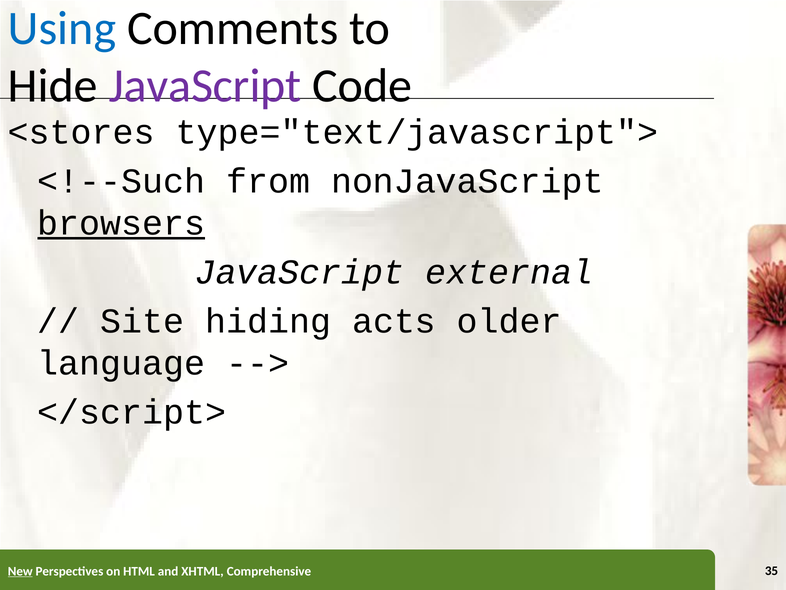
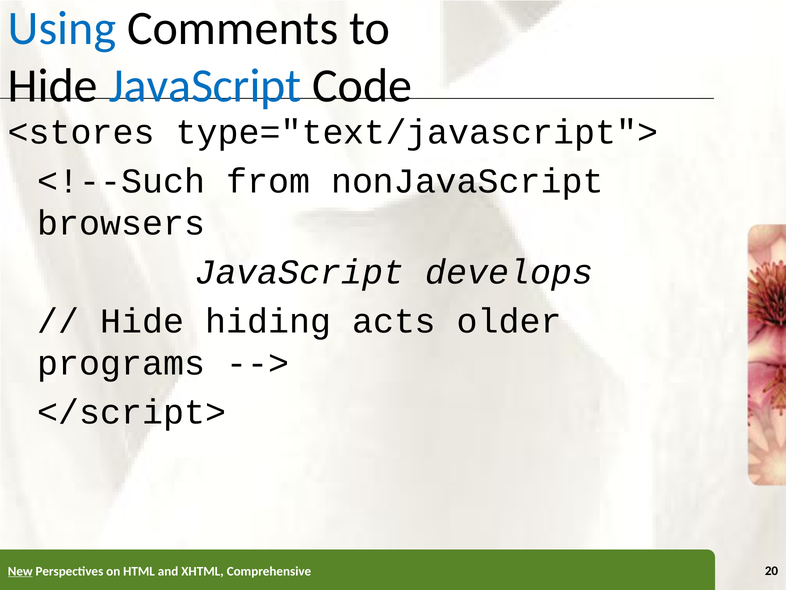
JavaScript at (205, 86) colour: purple -> blue
browsers underline: present -> none
external: external -> develops
Site at (142, 321): Site -> Hide
language: language -> programs
35: 35 -> 20
